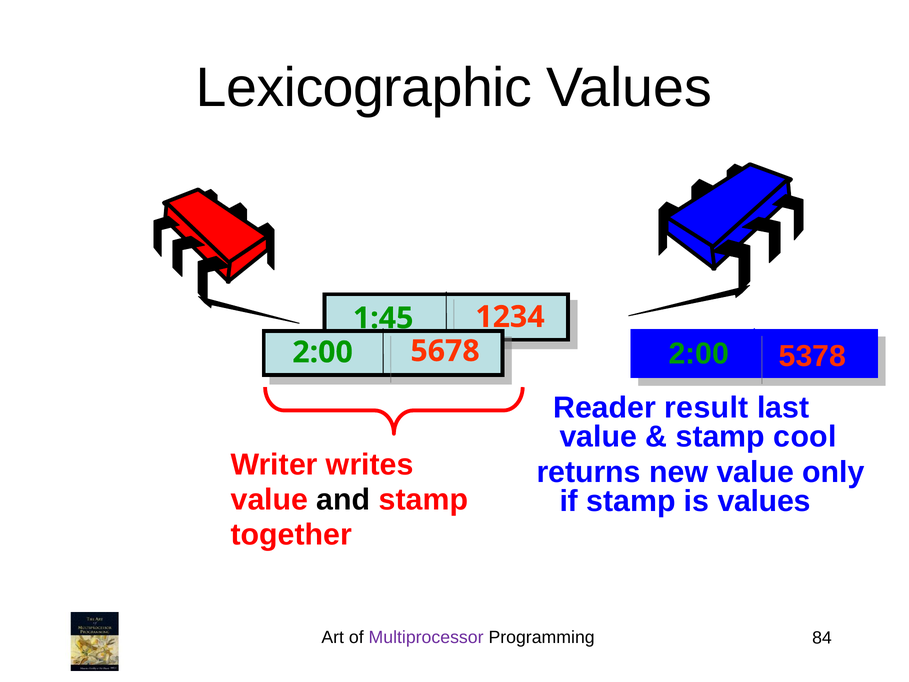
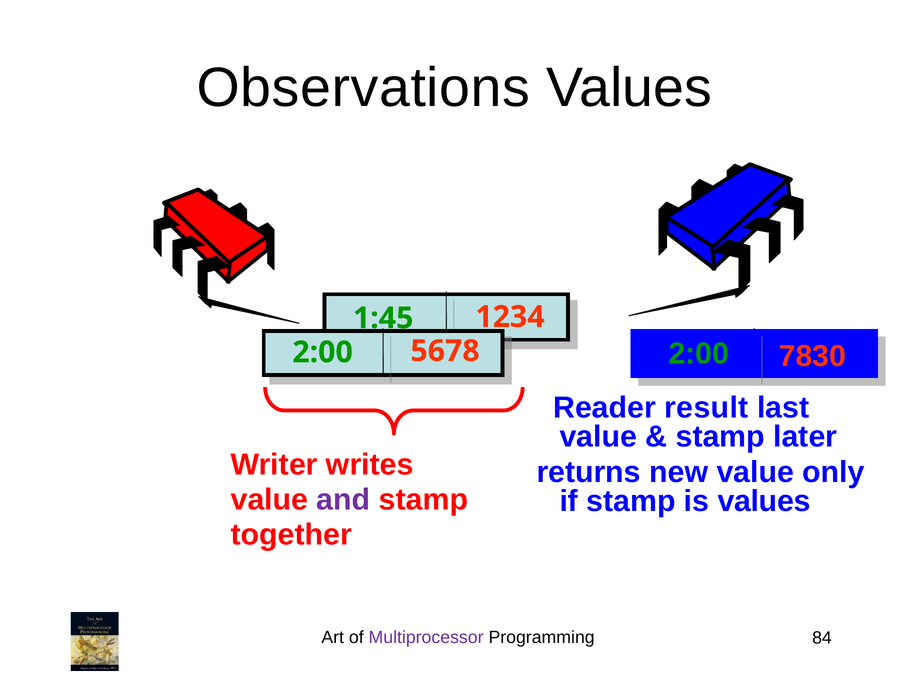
Lexicographic: Lexicographic -> Observations
5378: 5378 -> 7830
cool: cool -> later
and colour: black -> purple
